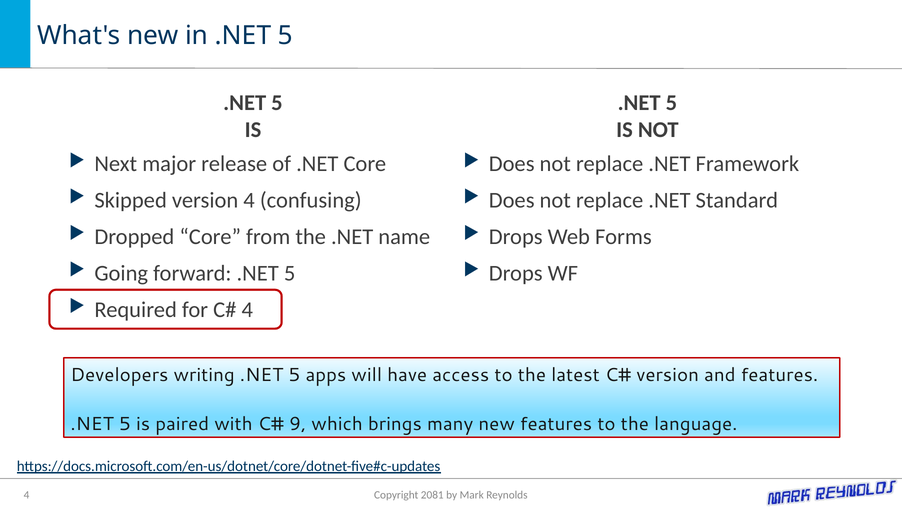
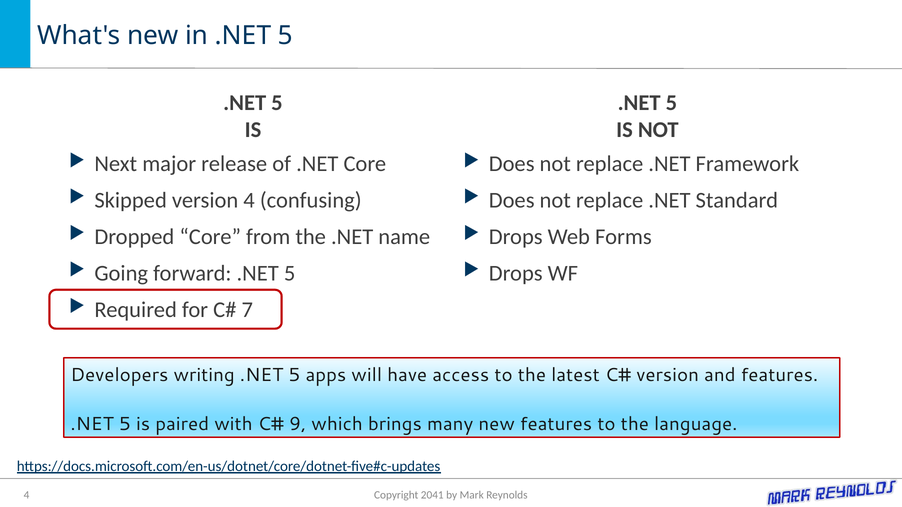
4 at (247, 310): 4 -> 7
2081: 2081 -> 2041
